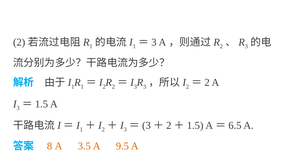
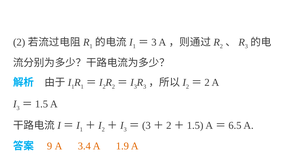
8: 8 -> 9
3.5: 3.5 -> 3.4
9.5: 9.5 -> 1.9
